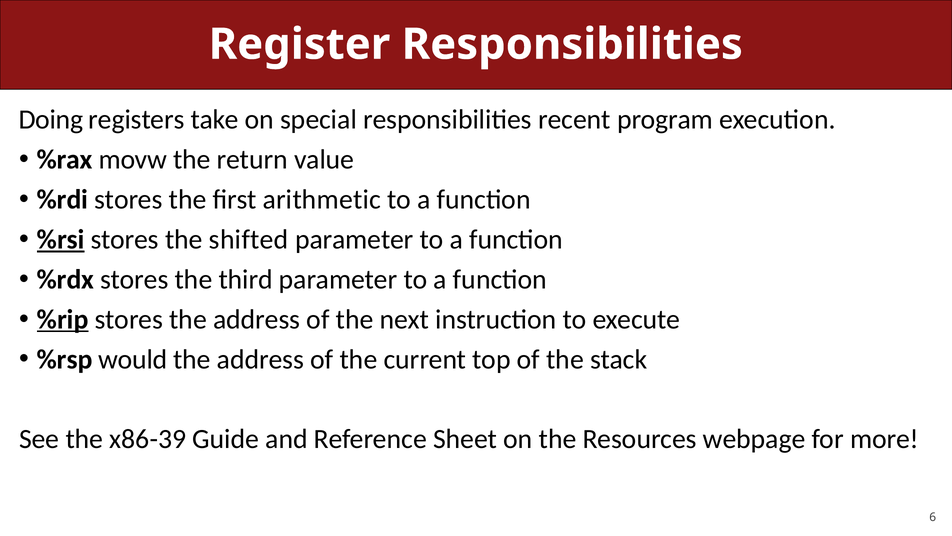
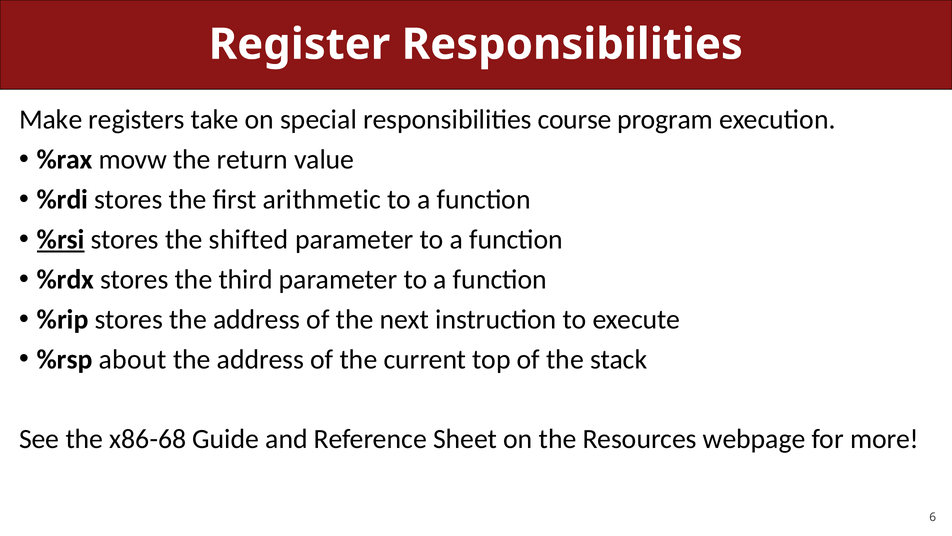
Doing: Doing -> Make
recent: recent -> course
%rip underline: present -> none
would: would -> about
x86-39: x86-39 -> x86-68
